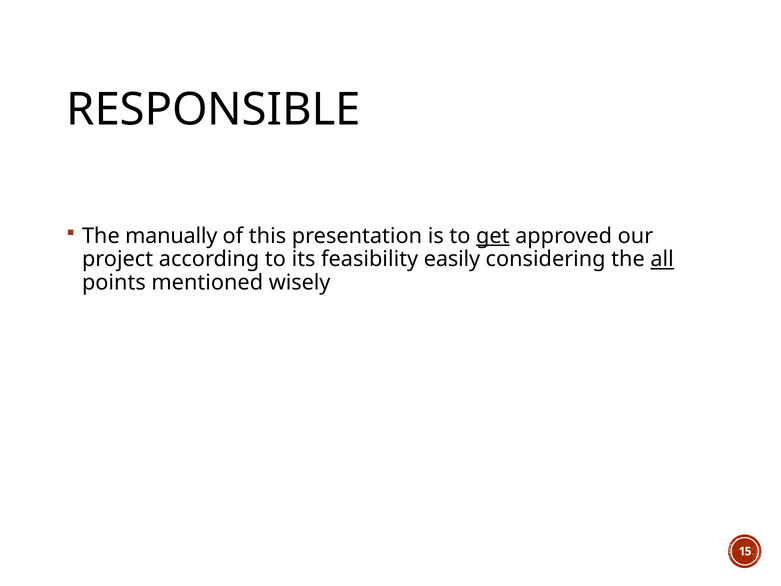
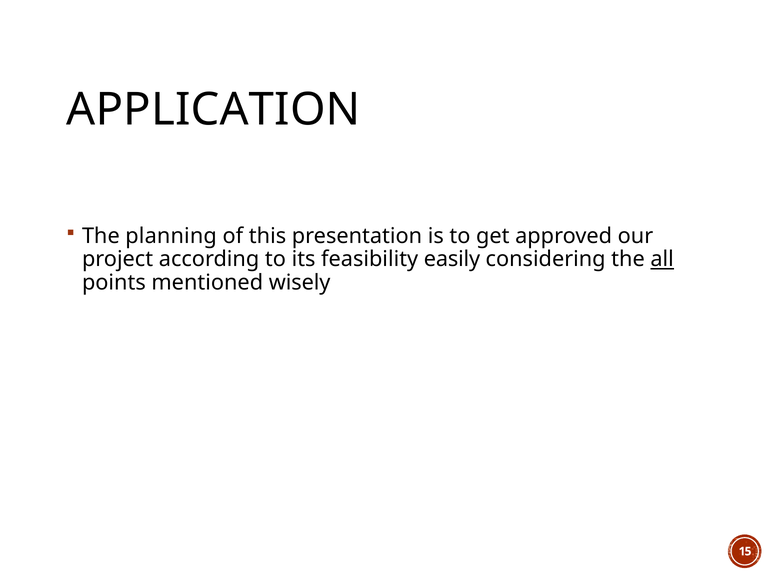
RESPONSIBLE: RESPONSIBLE -> APPLICATION
manually: manually -> planning
get underline: present -> none
